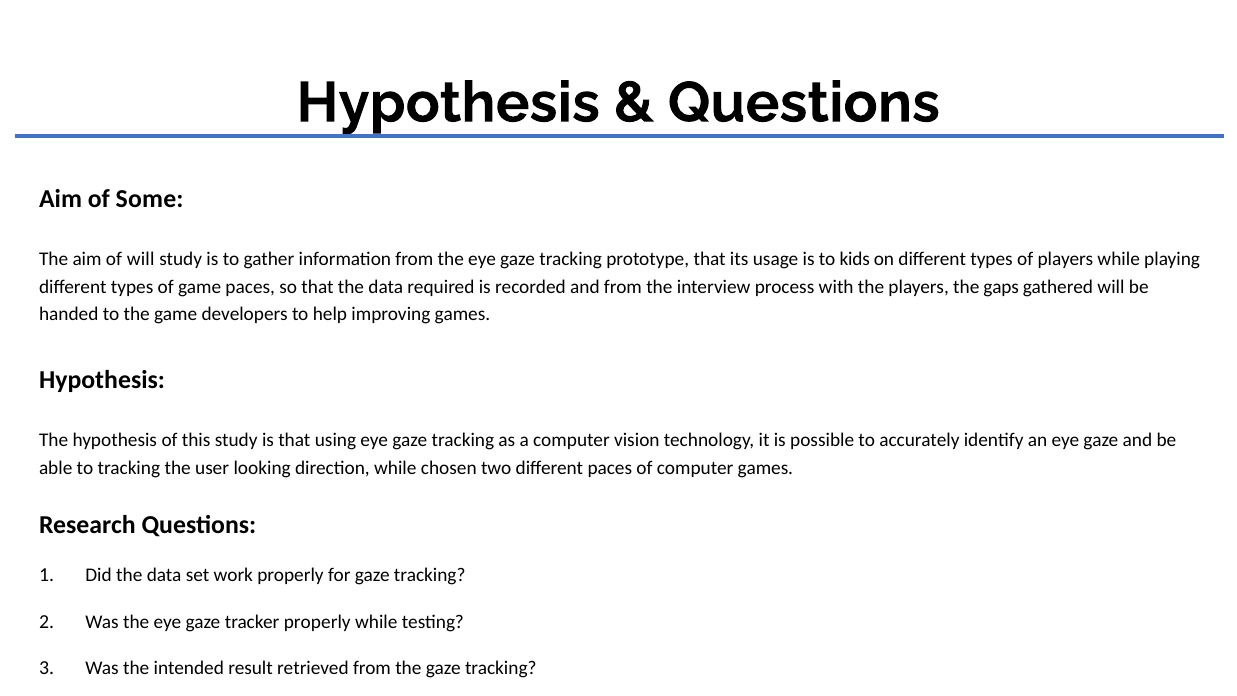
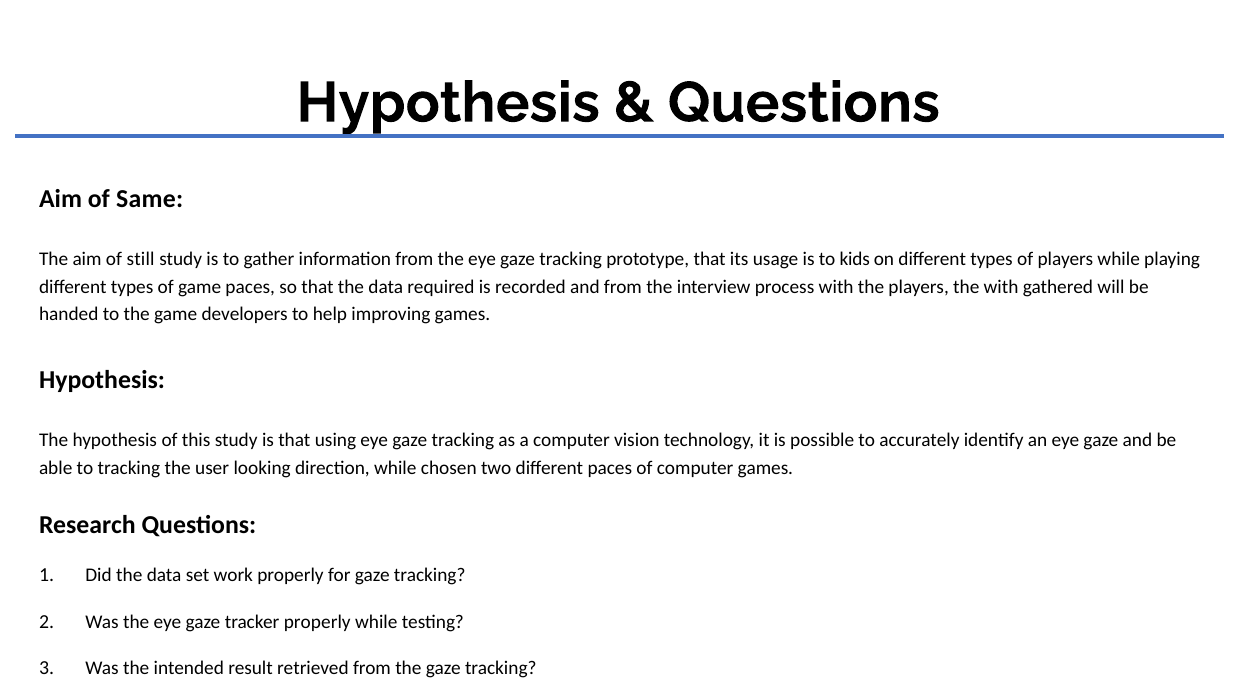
Some: Some -> Same
of will: will -> still
the gaps: gaps -> with
